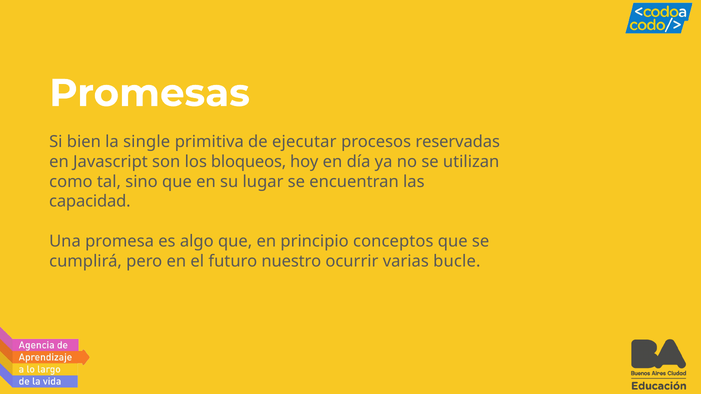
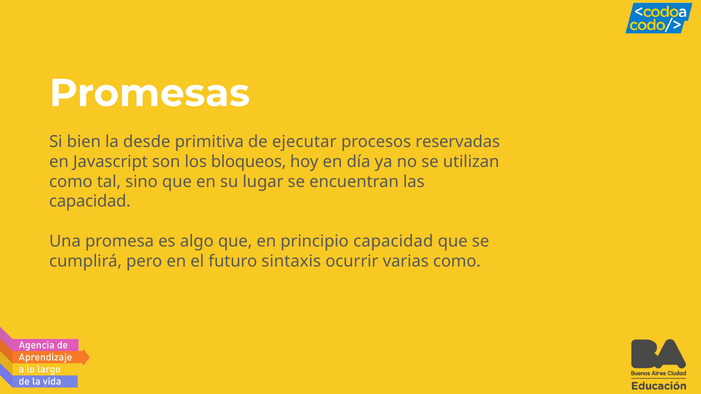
single: single -> desde
principio conceptos: conceptos -> capacidad
nuestro: nuestro -> sintaxis
varias bucle: bucle -> como
